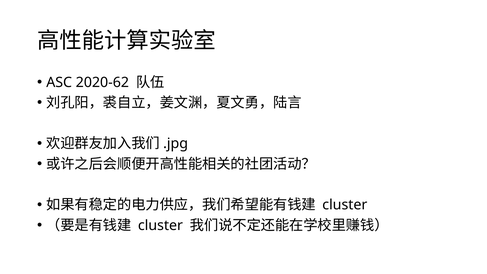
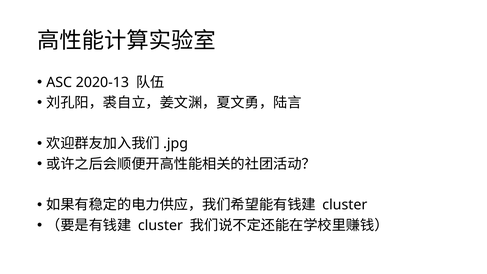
2020-62: 2020-62 -> 2020-13
